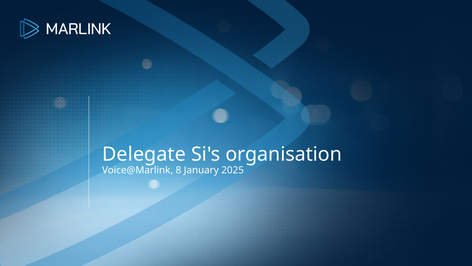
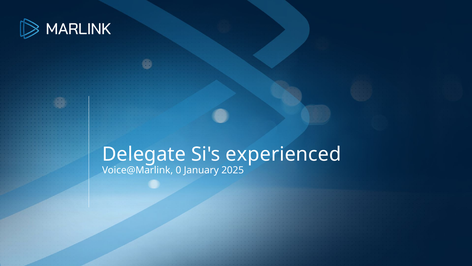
organisation: organisation -> experienced
8: 8 -> 0
